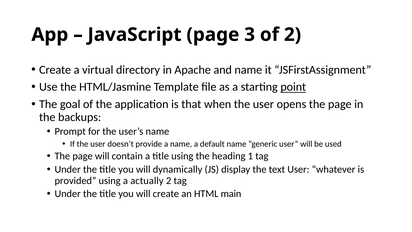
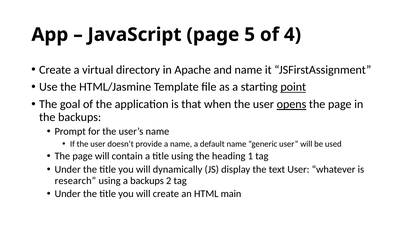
3: 3 -> 5
of 2: 2 -> 4
opens underline: none -> present
provided: provided -> research
a actually: actually -> backups
